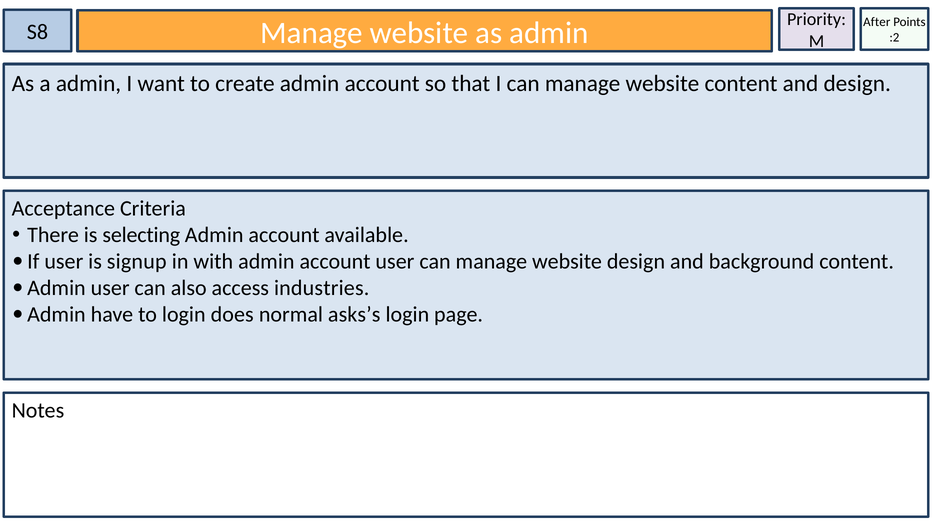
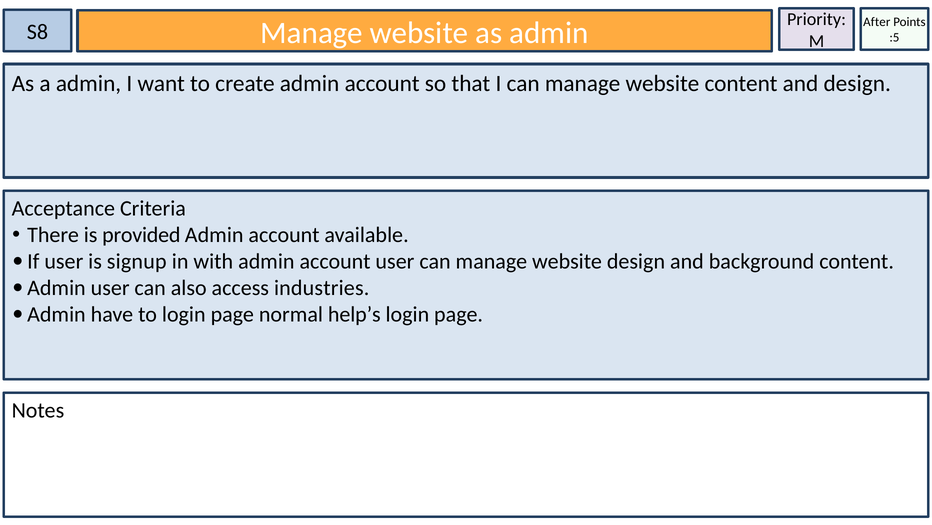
:2: :2 -> :5
selecting: selecting -> provided
to login does: does -> page
asks’s: asks’s -> help’s
